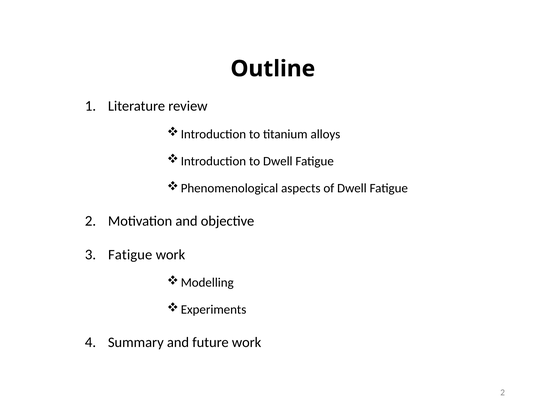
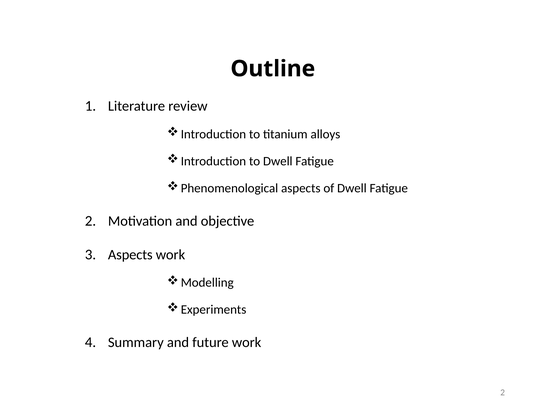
Fatigue at (130, 255): Fatigue -> Aspects
